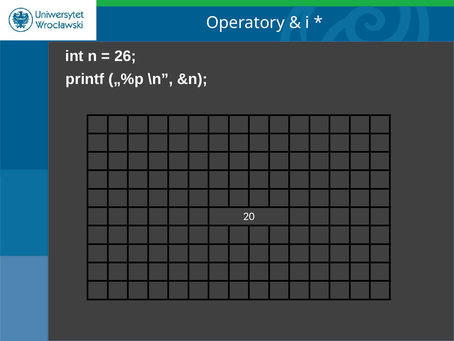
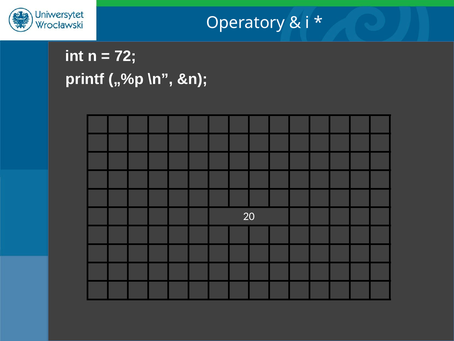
26: 26 -> 72
